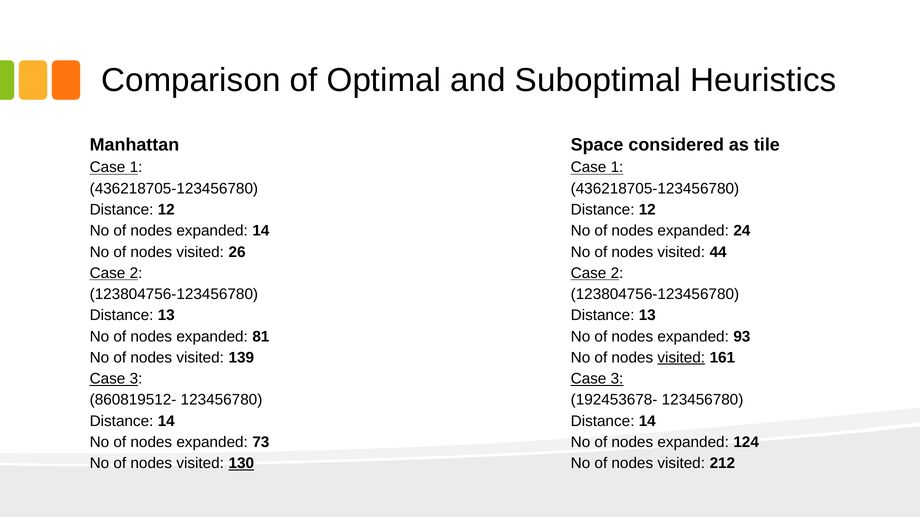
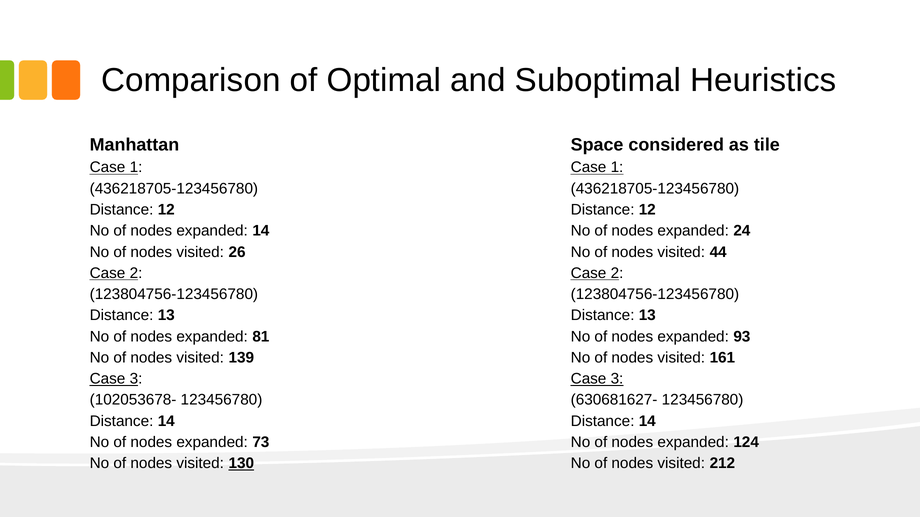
visited at (681, 358) underline: present -> none
860819512-: 860819512- -> 102053678-
192453678-: 192453678- -> 630681627-
